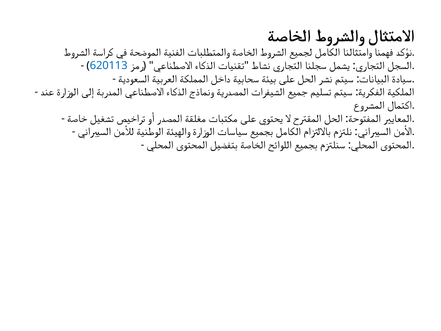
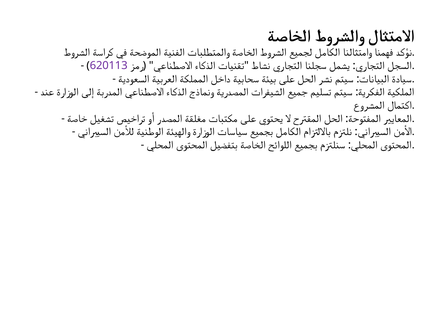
620113 colour: blue -> purple
